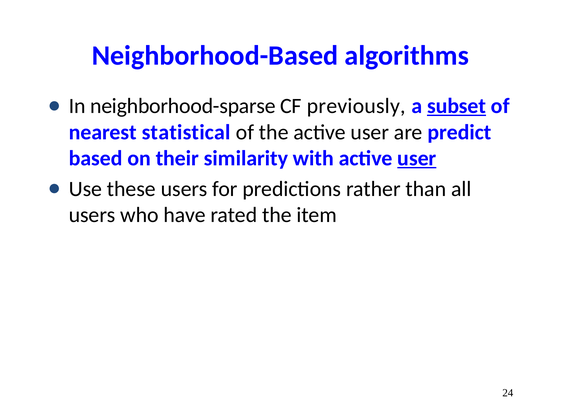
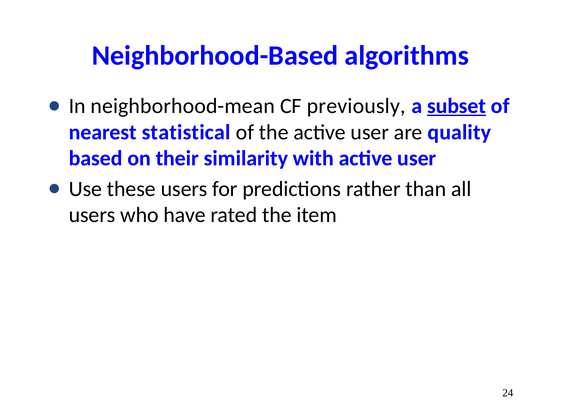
neighborhood-sparse: neighborhood-sparse -> neighborhood-mean
predict: predict -> quality
user at (417, 159) underline: present -> none
